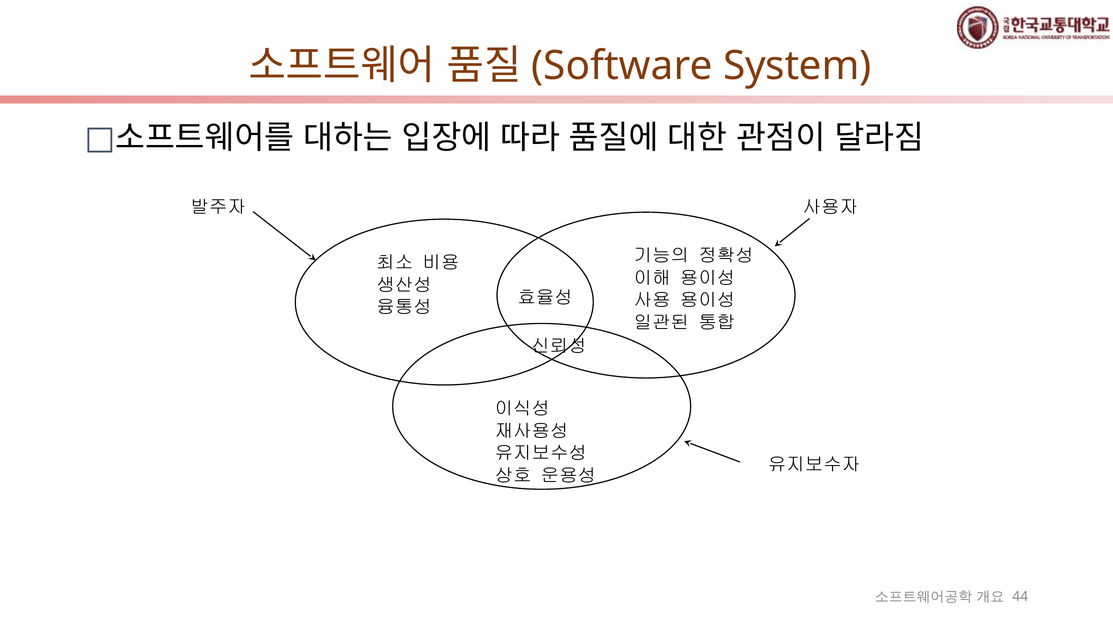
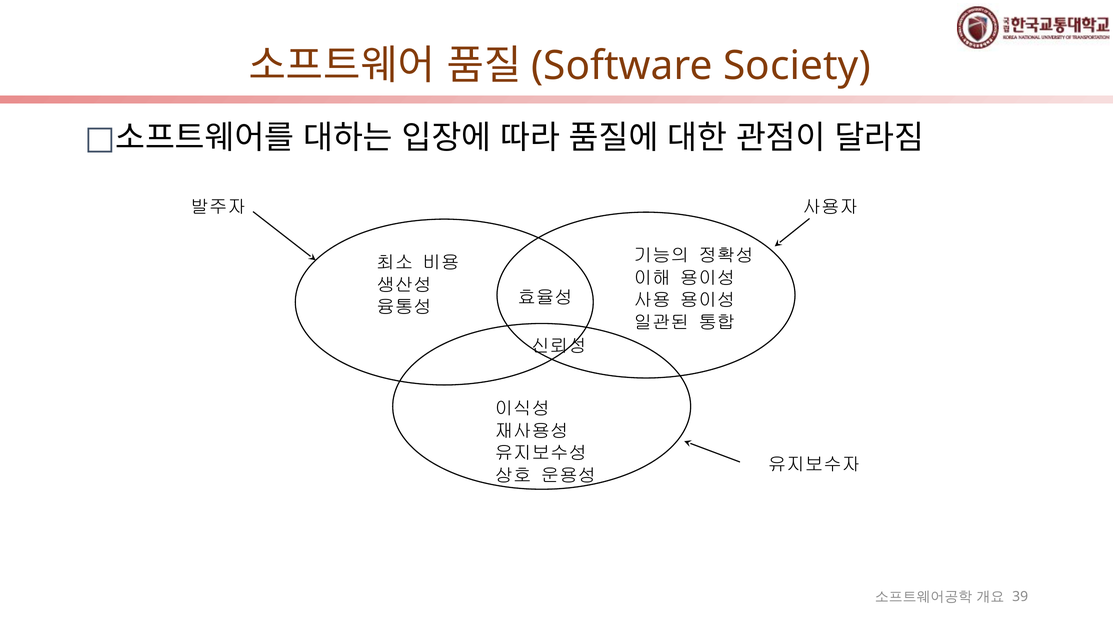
System: System -> Society
44: 44 -> 39
